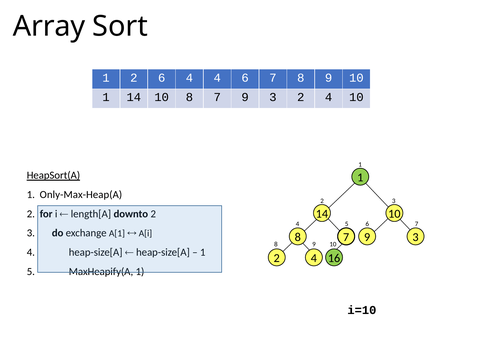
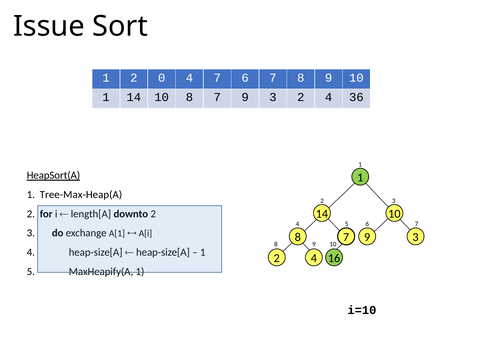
Array: Array -> Issue
2 6: 6 -> 0
4 4: 4 -> 7
4 10: 10 -> 36
Only-Max-Heap(A: Only-Max-Heap(A -> Tree-Max-Heap(A
